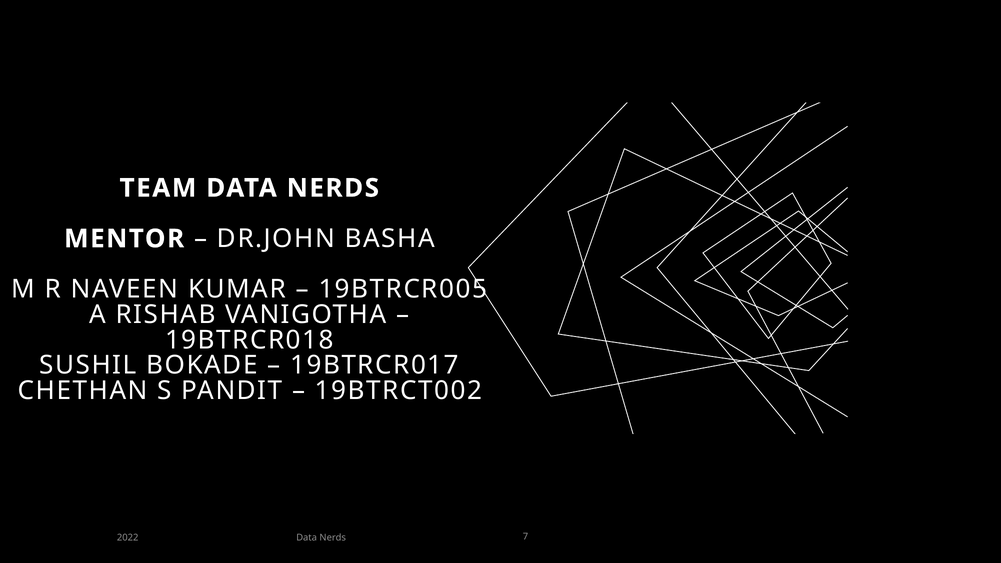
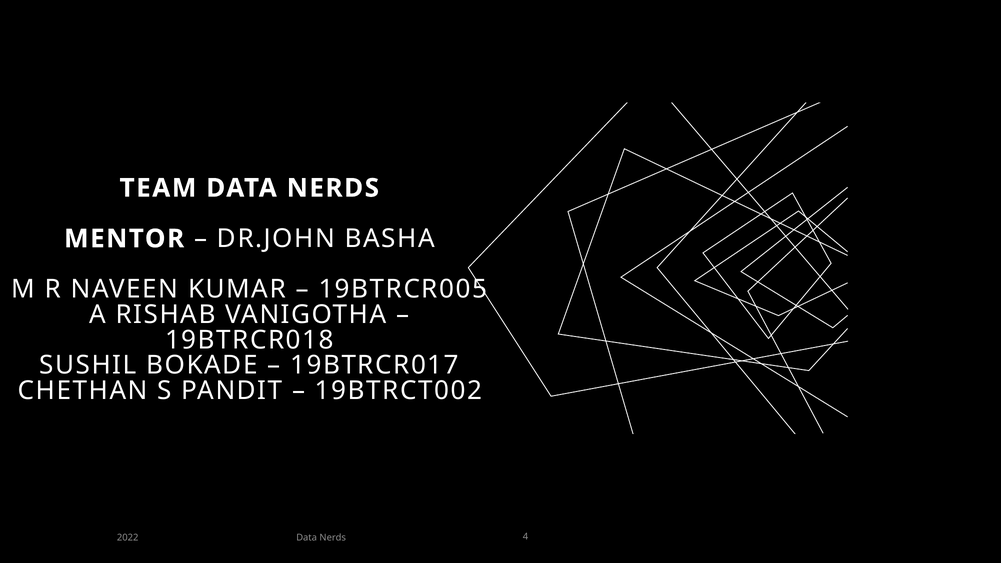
7: 7 -> 4
